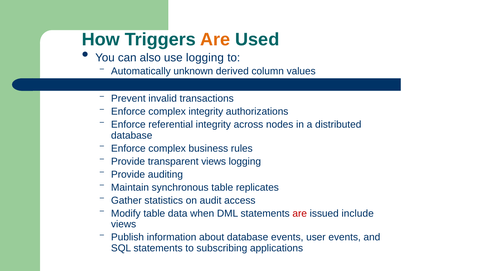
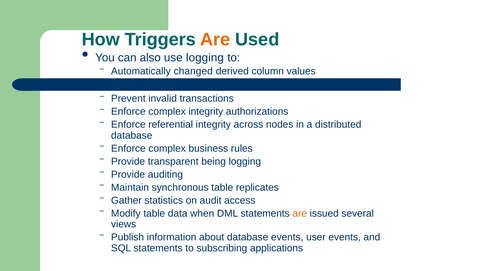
unknown: unknown -> changed
transparent views: views -> being
are at (300, 213) colour: red -> orange
include: include -> several
